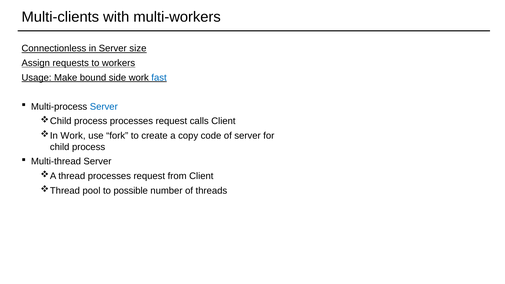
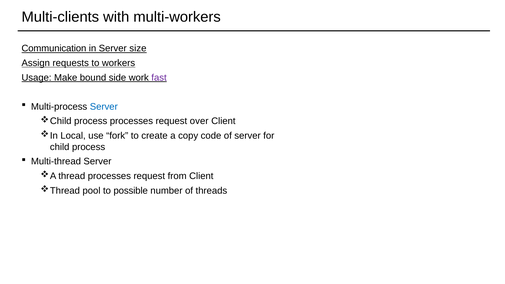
Connectionless: Connectionless -> Communication
fast colour: blue -> purple
calls: calls -> over
Work at (73, 136): Work -> Local
